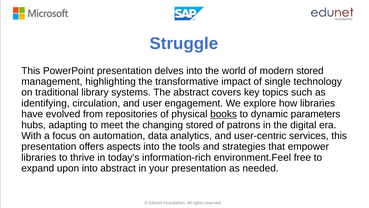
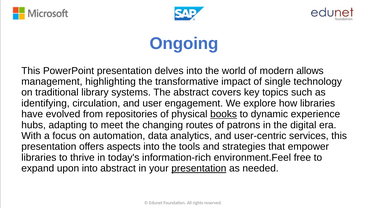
Struggle: Struggle -> Ongoing
modern stored: stored -> allows
parameters: parameters -> experience
changing stored: stored -> routes
presentation at (199, 168) underline: none -> present
